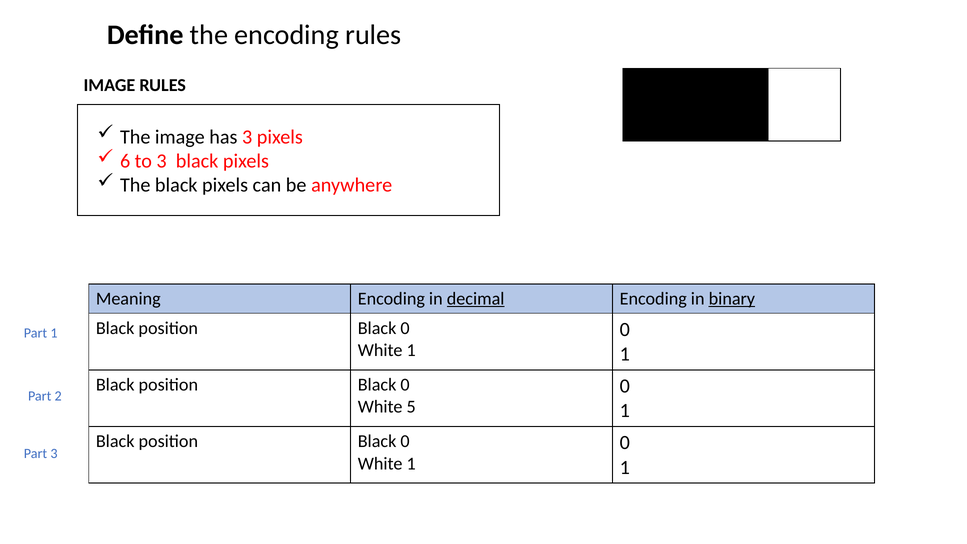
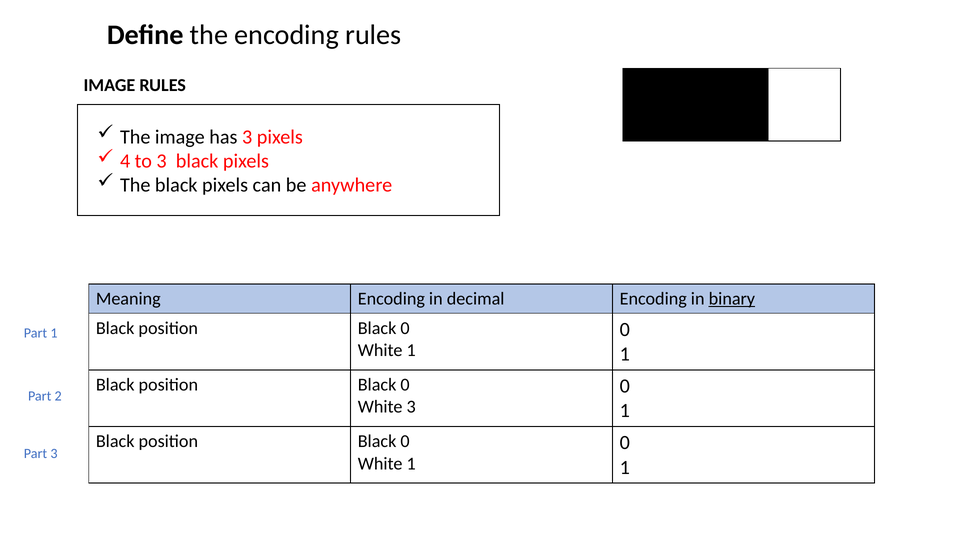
6: 6 -> 4
decimal underline: present -> none
White 5: 5 -> 3
